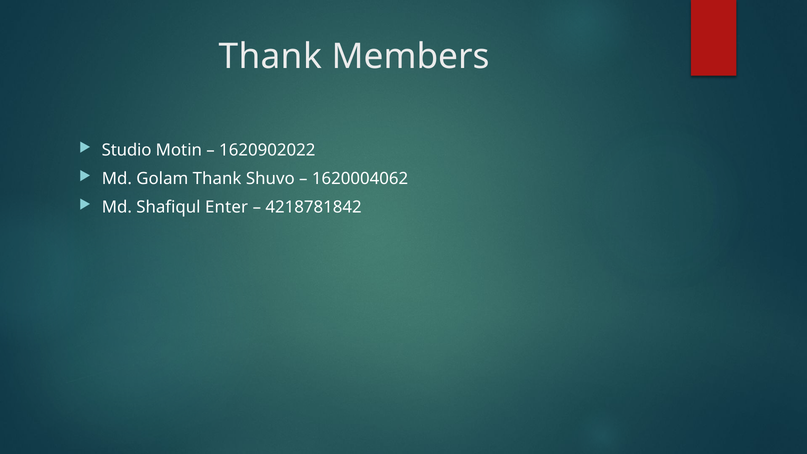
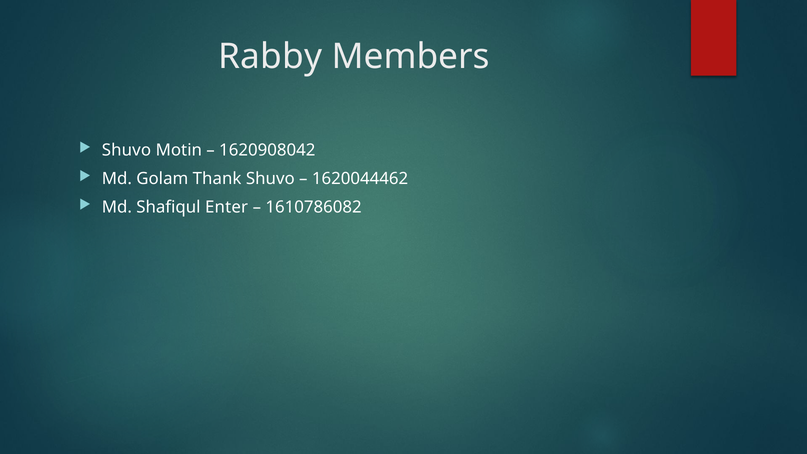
Thank at (270, 57): Thank -> Rabby
Studio at (127, 150): Studio -> Shuvo
1620902022: 1620902022 -> 1620908042
1620004062: 1620004062 -> 1620044462
4218781842: 4218781842 -> 1610786082
